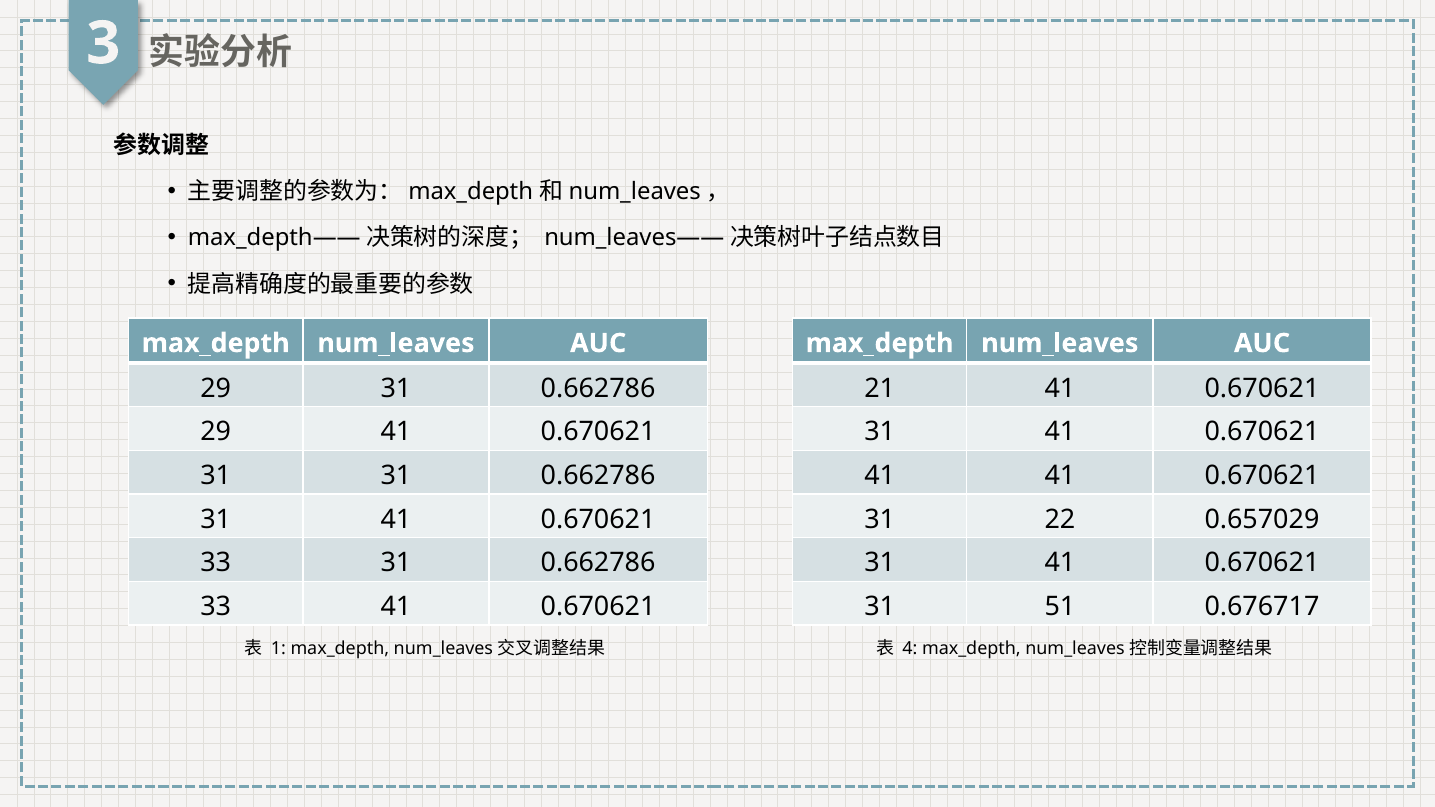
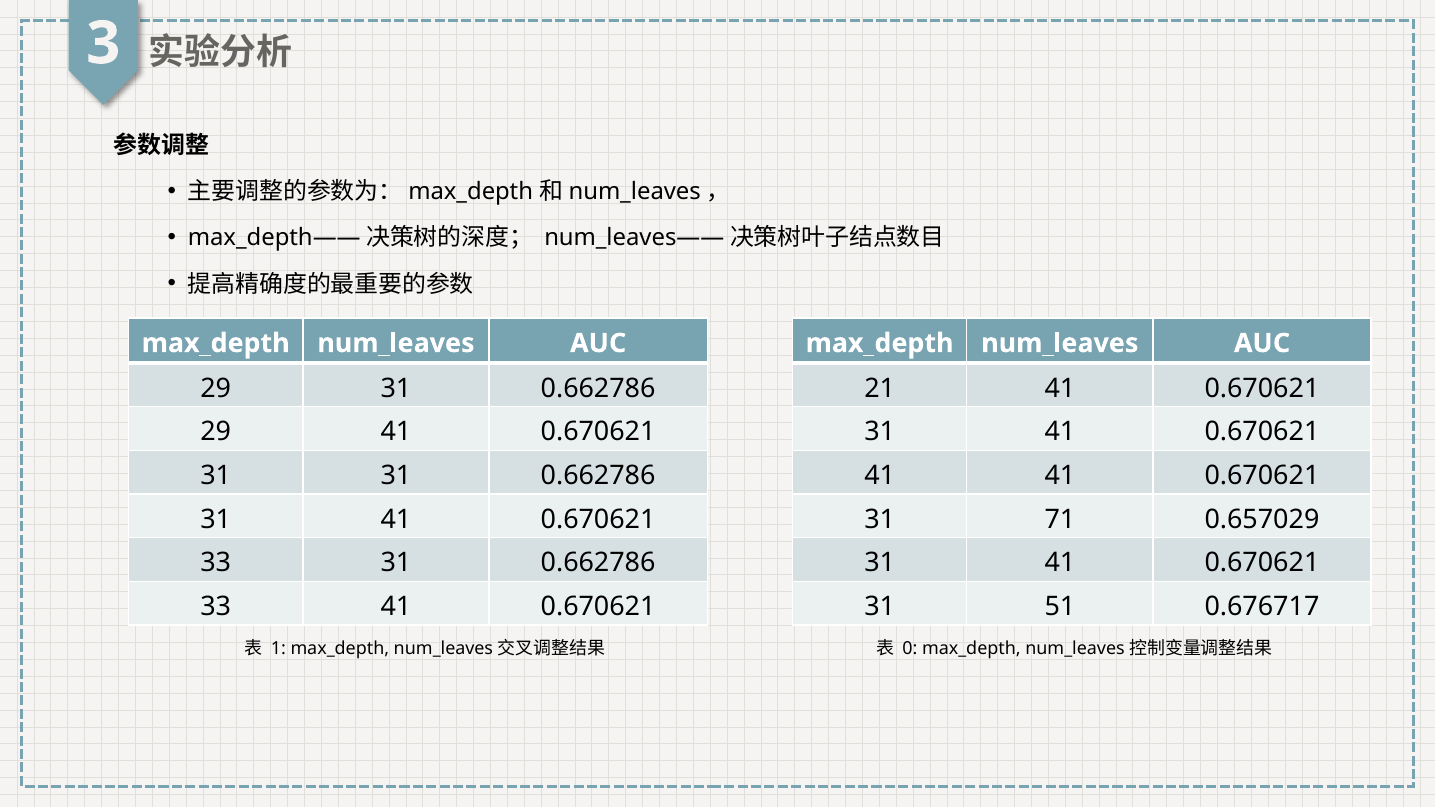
22: 22 -> 71
4: 4 -> 0
